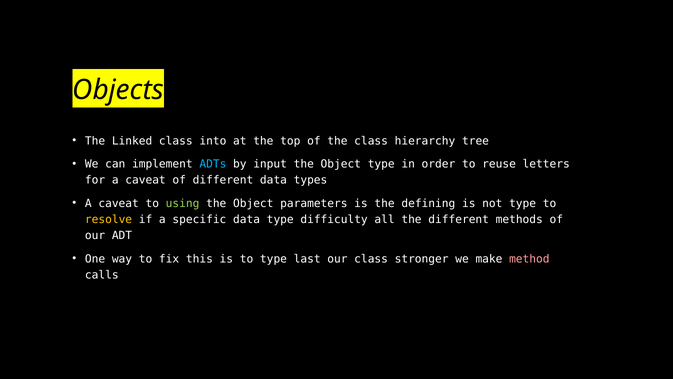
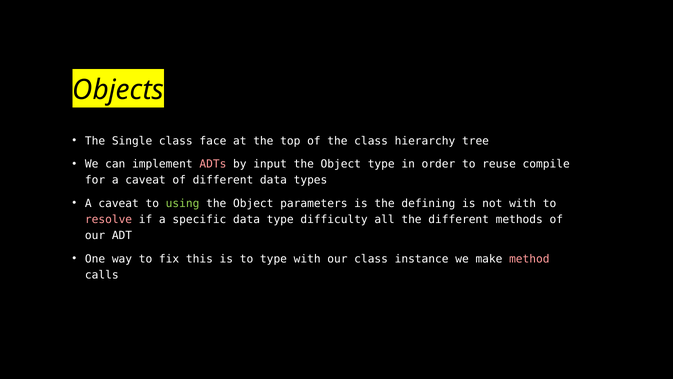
Linked: Linked -> Single
into: into -> face
ADTs colour: light blue -> pink
letters: letters -> compile
not type: type -> with
resolve colour: yellow -> pink
type last: last -> with
stronger: stronger -> instance
